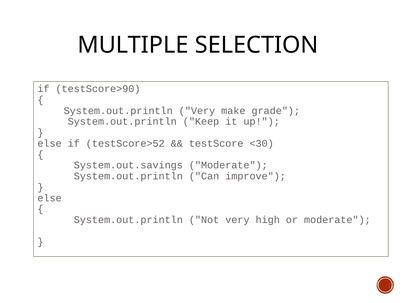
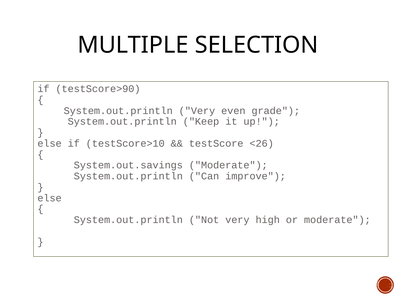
make: make -> even
testScore>52: testScore>52 -> testScore>10
<30: <30 -> <26
